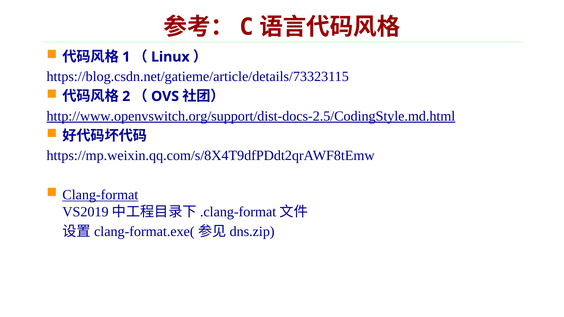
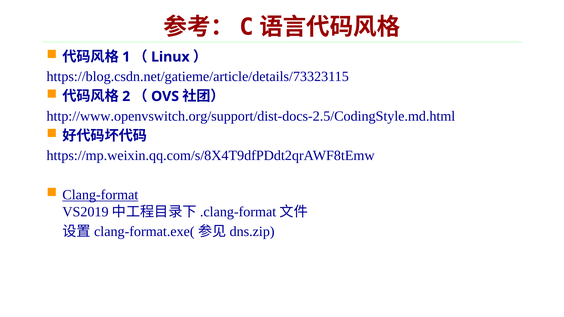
http://www.openvswitch.org/support/dist-docs-2.5/CodingStyle.md.html underline: present -> none
